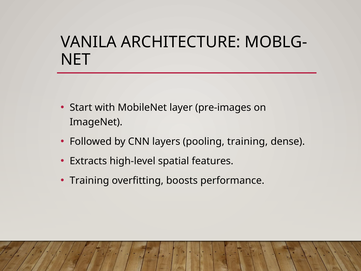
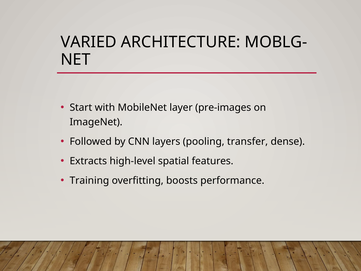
VANILA: VANILA -> VARIED
pooling training: training -> transfer
